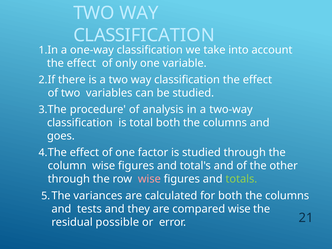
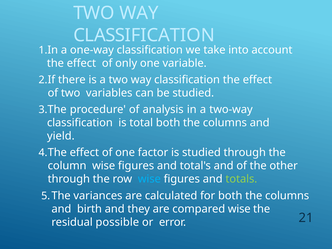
goes: goes -> yield
wise at (149, 179) colour: pink -> light blue
tests: tests -> birth
